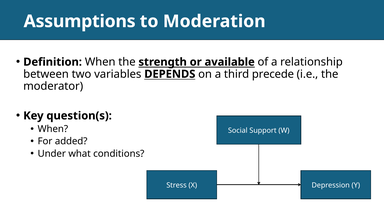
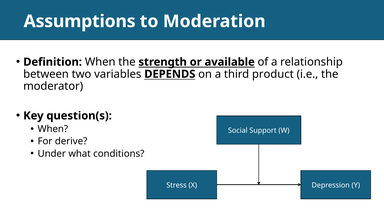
precede: precede -> product
added: added -> derive
